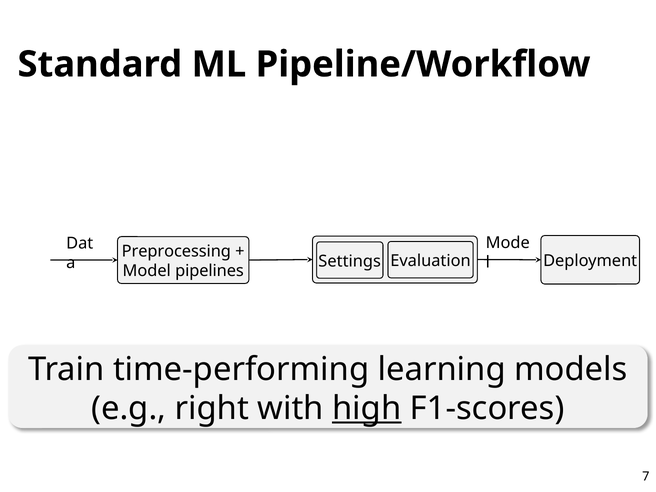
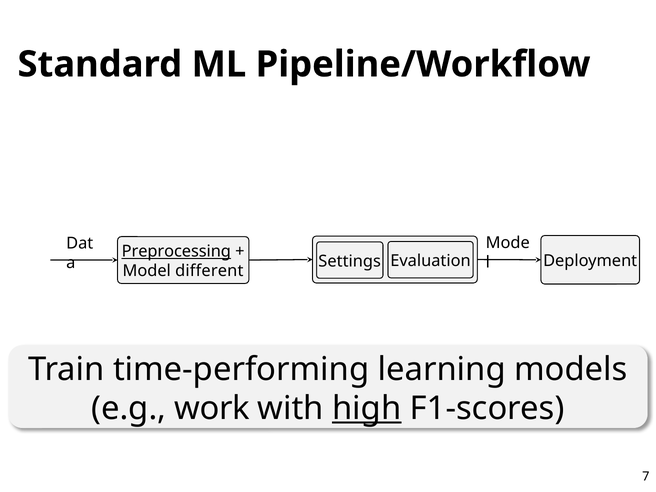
Preprocessing underline: none -> present
pipelines: pipelines -> different
right: right -> work
